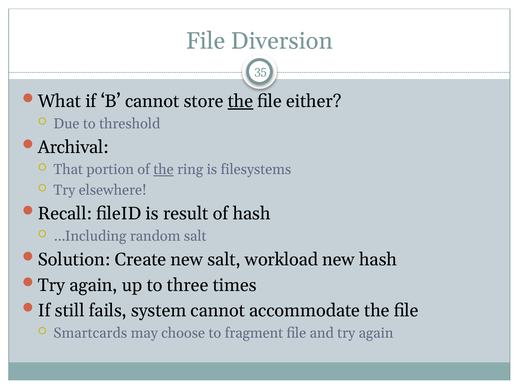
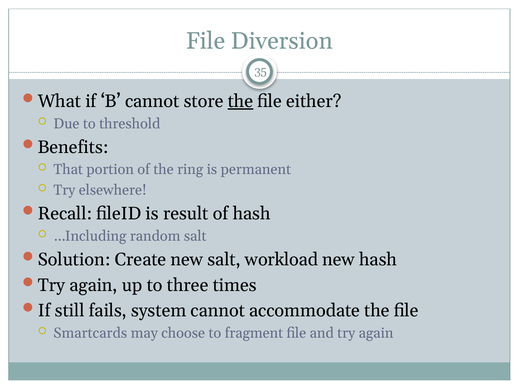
Archival: Archival -> Benefits
the at (164, 170) underline: present -> none
filesystems: filesystems -> permanent
